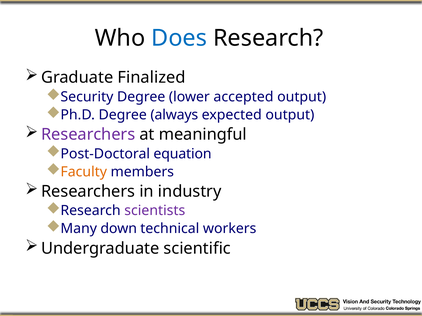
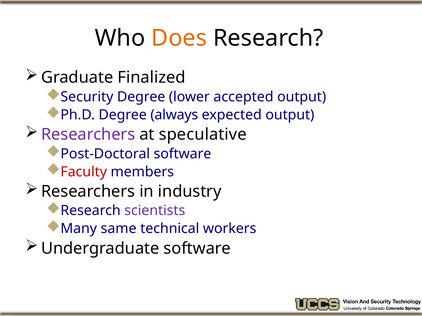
Does colour: blue -> orange
meaningful: meaningful -> speculative
Post-Doctoral equation: equation -> software
Faculty colour: orange -> red
down: down -> same
Undergraduate scientific: scientific -> software
